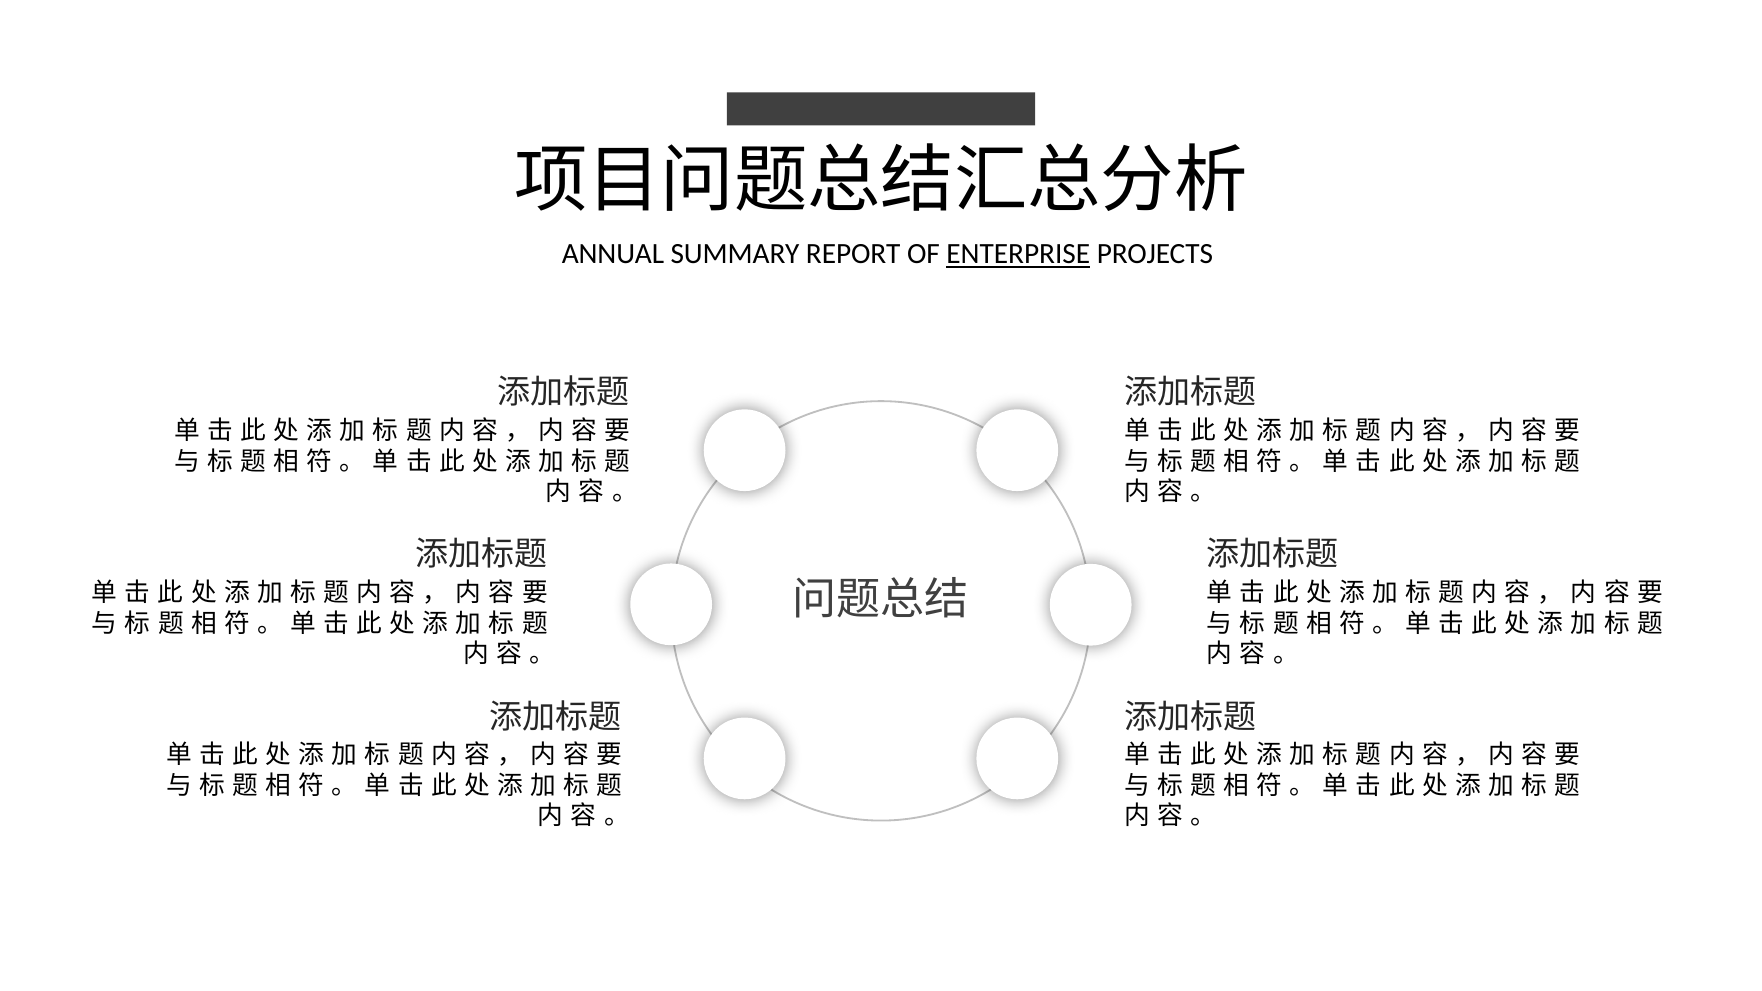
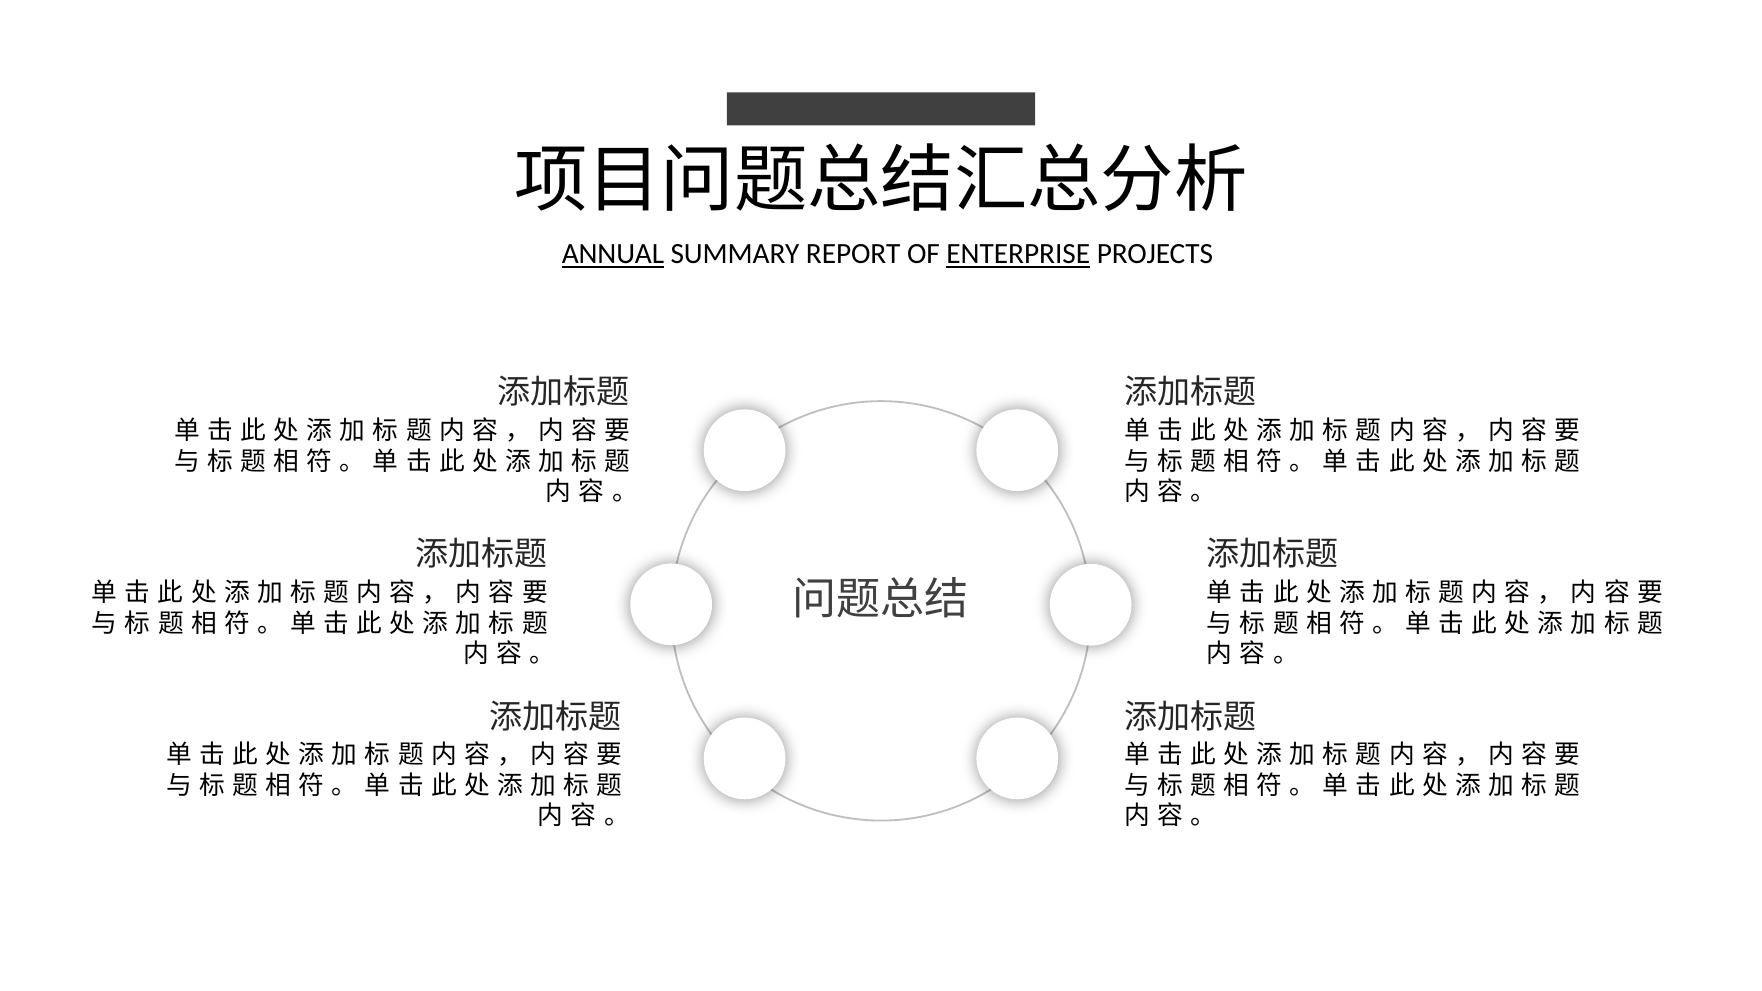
ANNUAL underline: none -> present
